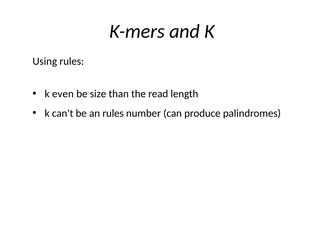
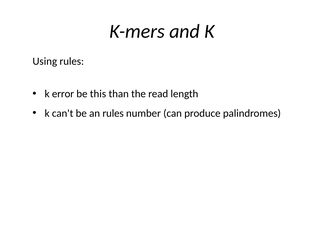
even: even -> error
size: size -> this
